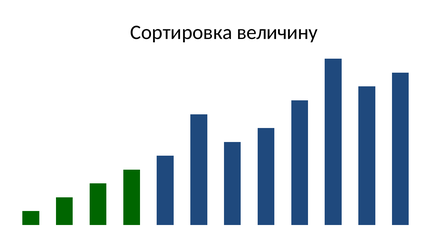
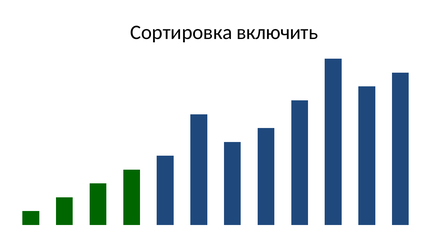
величину: величину -> включить
